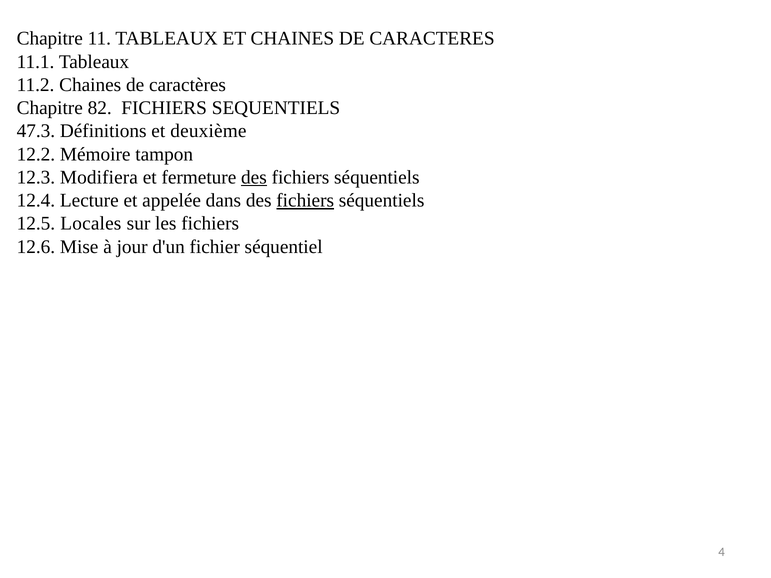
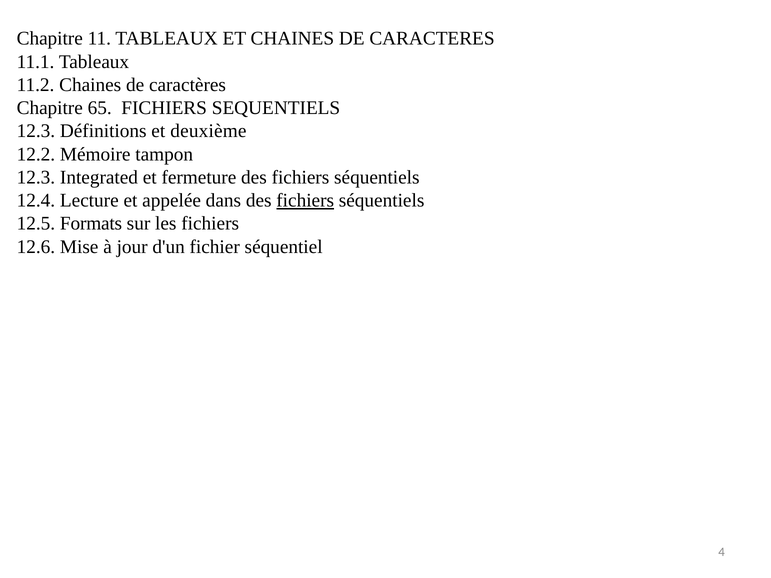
82: 82 -> 65
47.3 at (36, 131): 47.3 -> 12.3
Modifiera: Modifiera -> Integrated
des at (254, 177) underline: present -> none
Locales: Locales -> Formats
